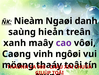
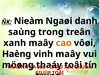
hieån: hieån -> trong
cao colour: purple -> orange
Caøng: Caøng -> Haèng
vinh ngôøi: ngôøi -> maây
